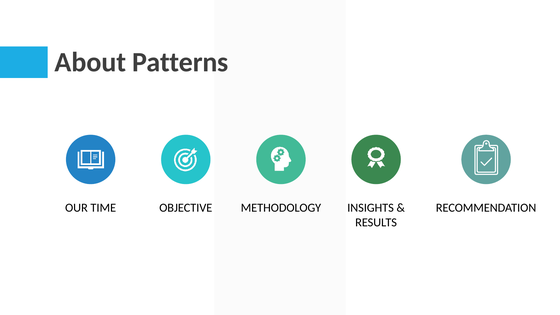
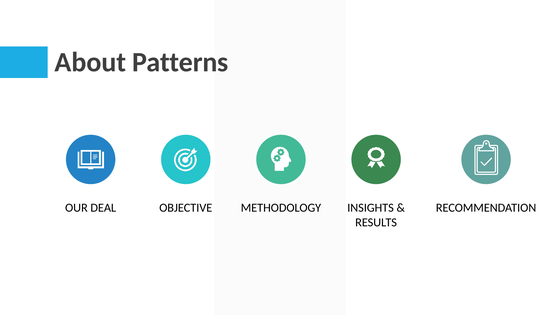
TIME: TIME -> DEAL
